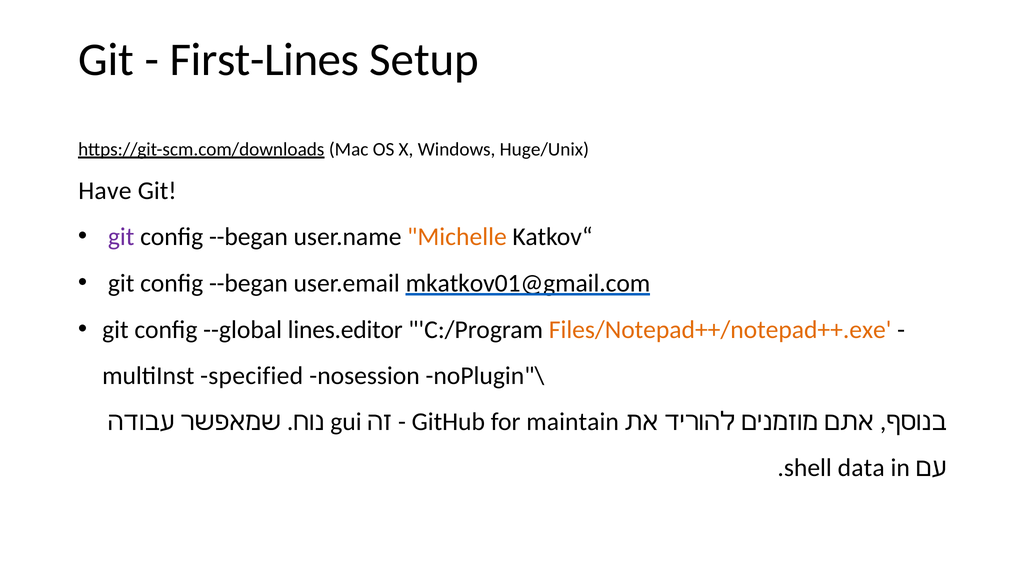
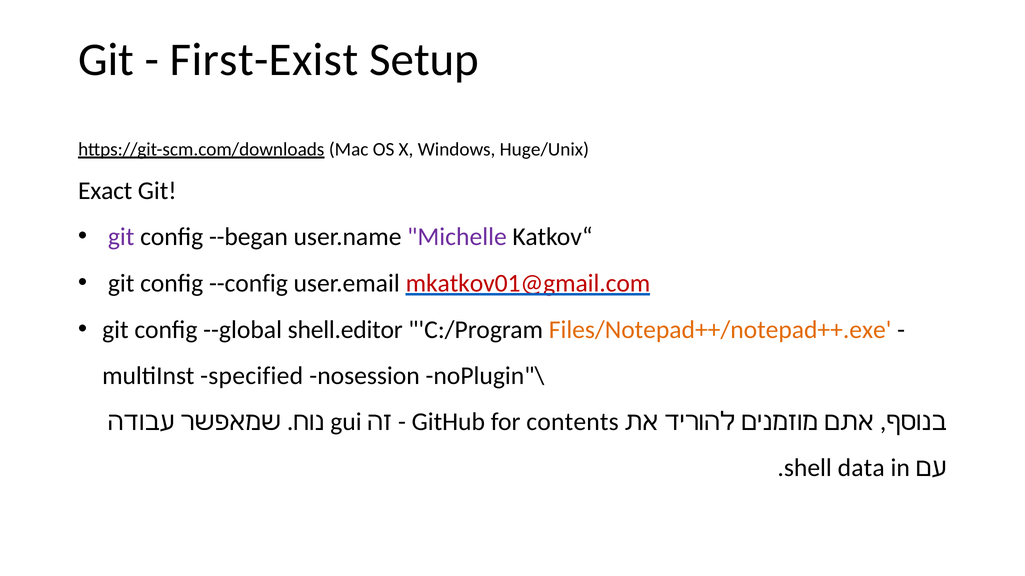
First-Lines: First-Lines -> First-Exist
Have: Have -> Exact
Michelle colour: orange -> purple
--began at (248, 283): --began -> --config
mkatkov01@gmail.com colour: black -> red
lines.editor: lines.editor -> shell.editor
maintain: maintain -> contents
